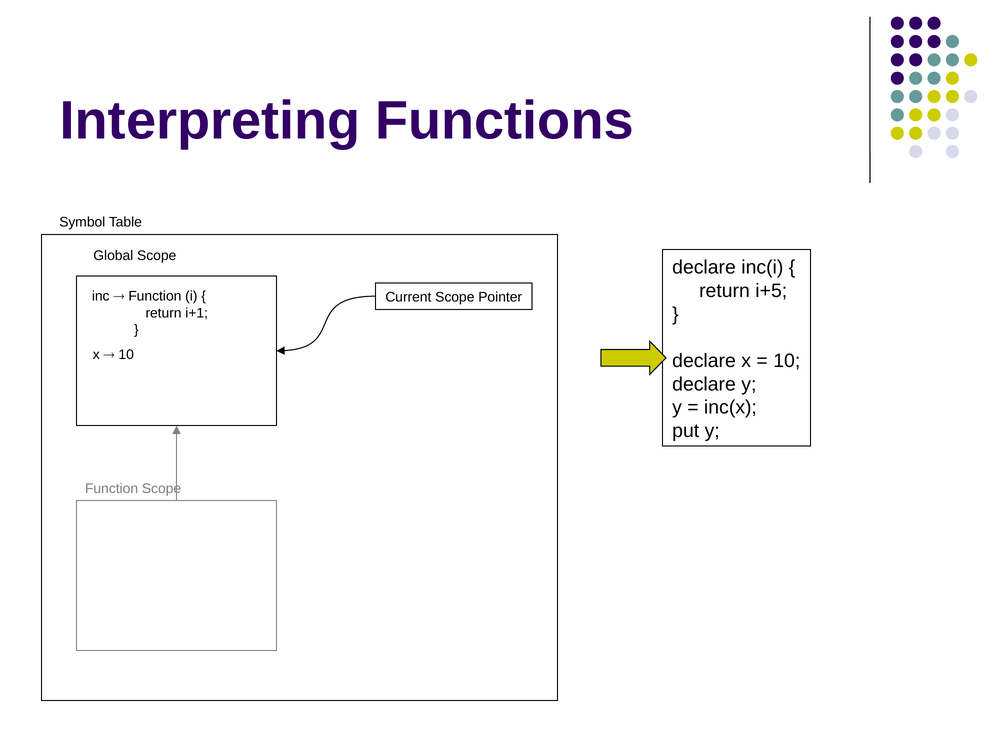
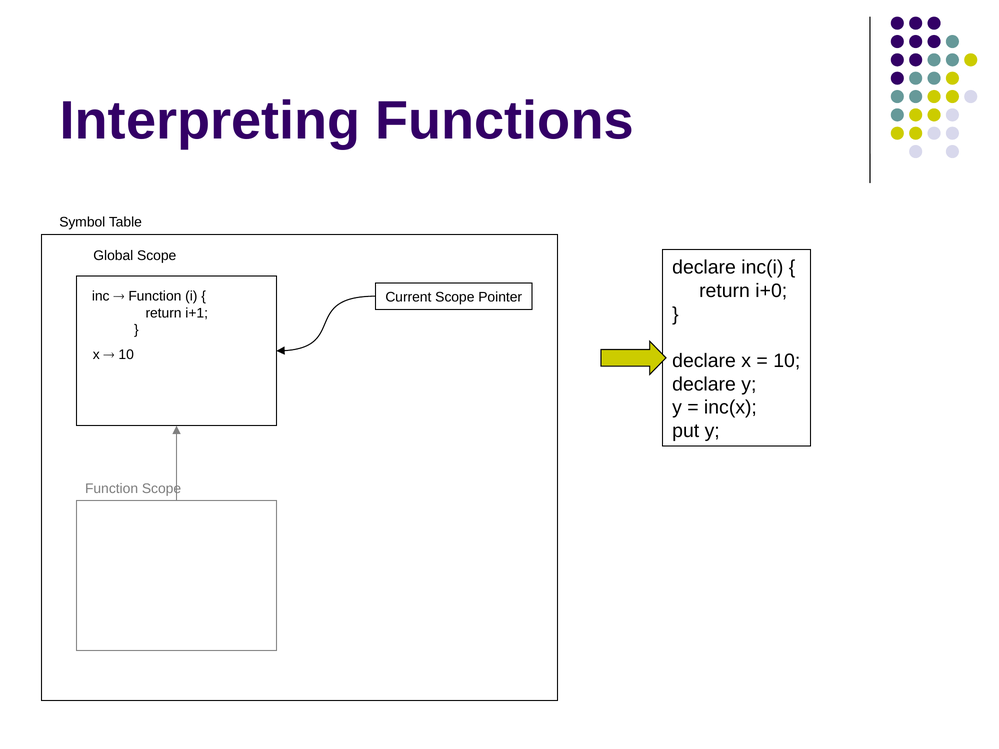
i+5: i+5 -> i+0
